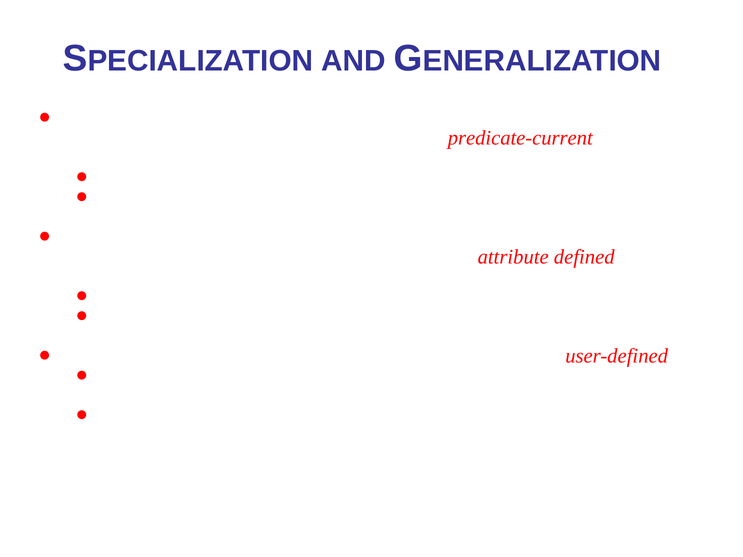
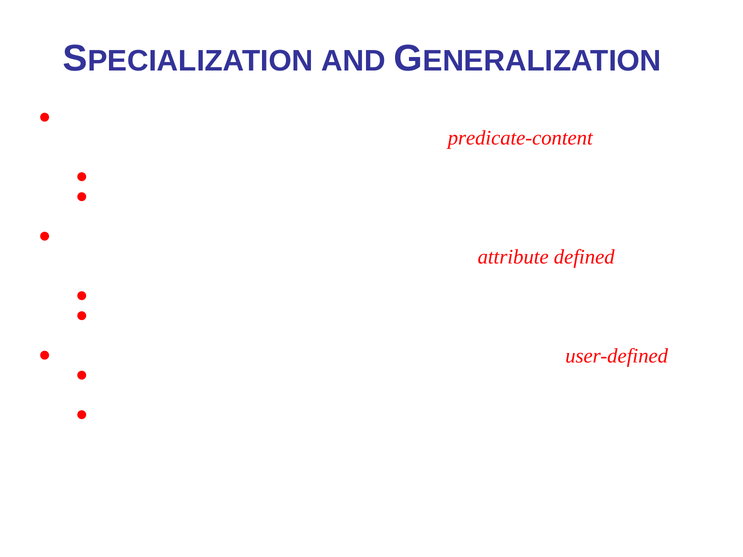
predicate-current: predicate-current -> predicate-content
